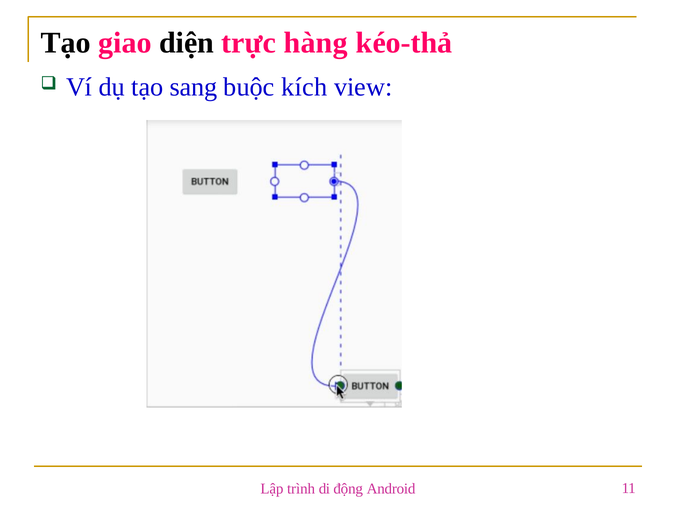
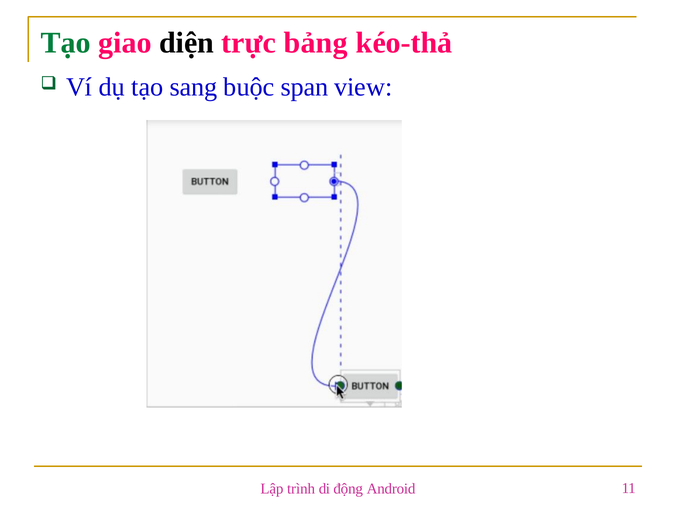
Tạo at (66, 43) colour: black -> green
hàng: hàng -> bảng
kích: kích -> span
